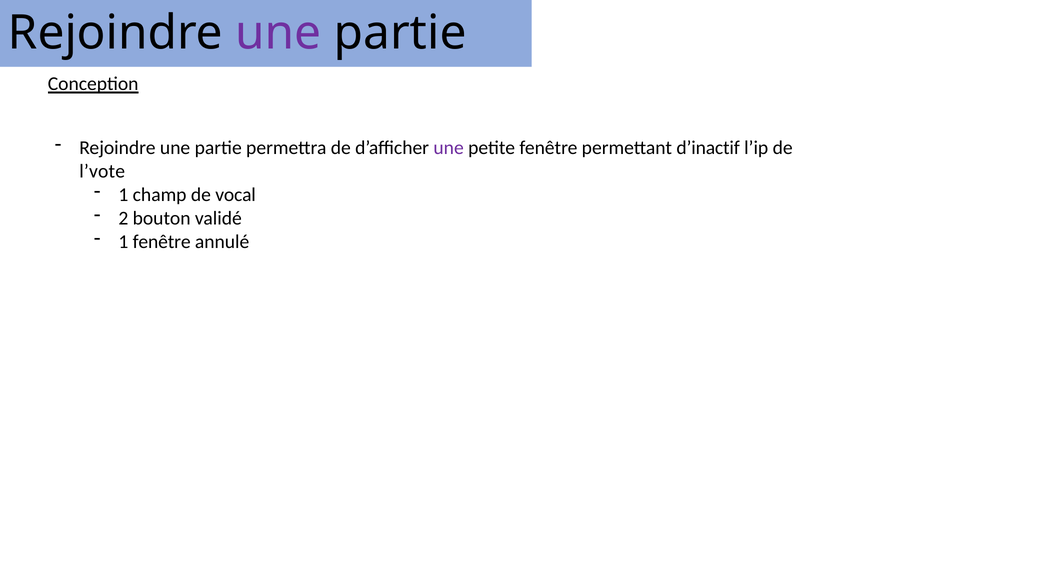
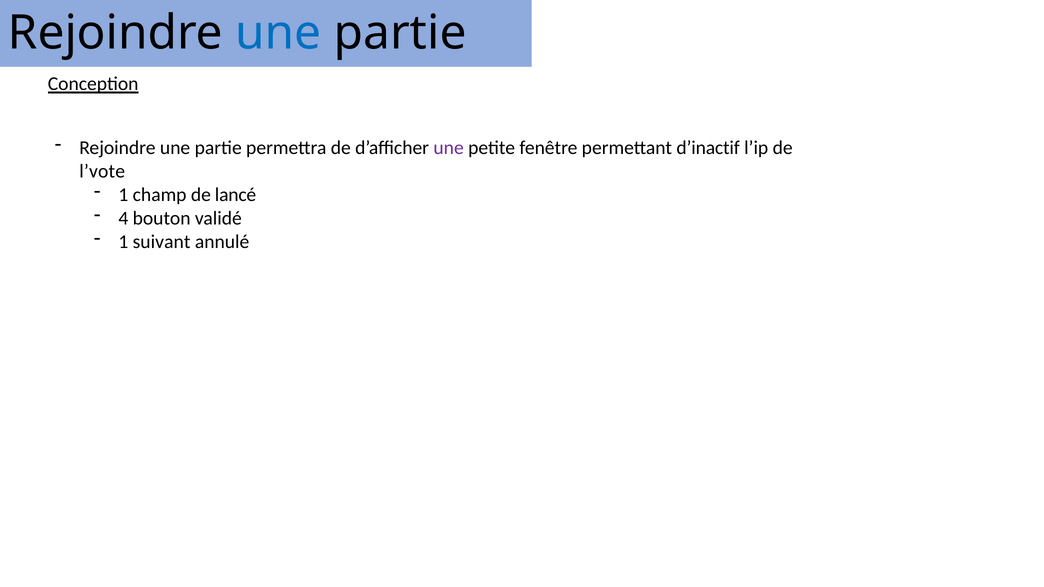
une at (278, 33) colour: purple -> blue
vocal: vocal -> lancé
2: 2 -> 4
1 fenêtre: fenêtre -> suivant
